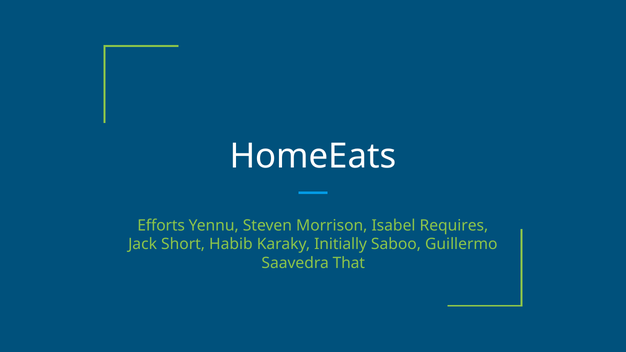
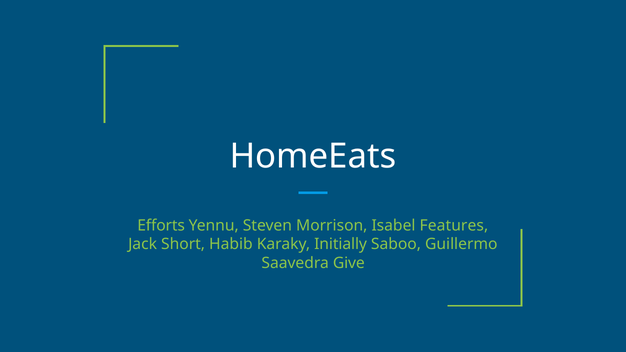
Requires: Requires -> Features
That: That -> Give
